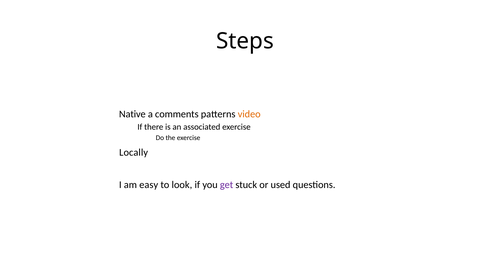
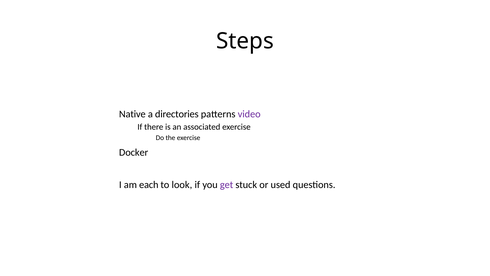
comments: comments -> directories
video colour: orange -> purple
Locally: Locally -> Docker
easy: easy -> each
